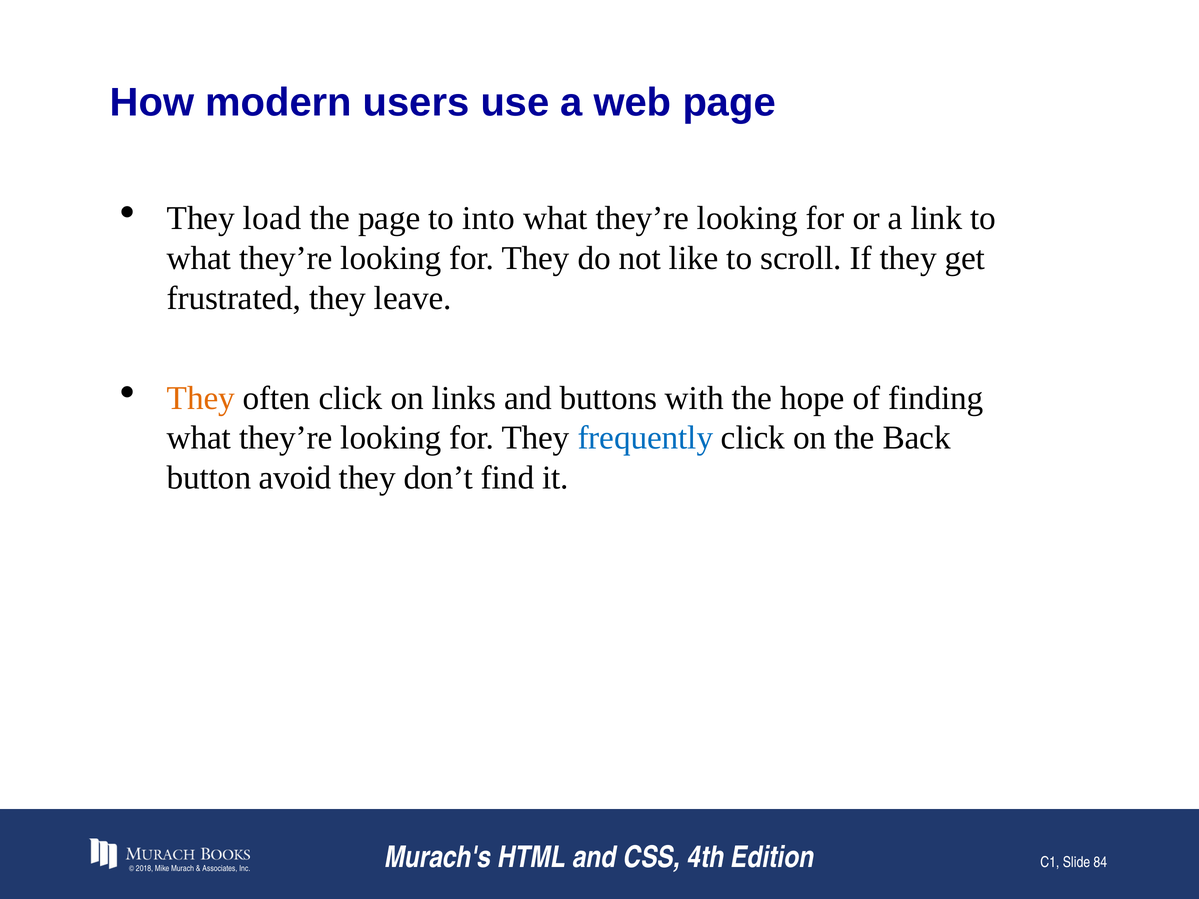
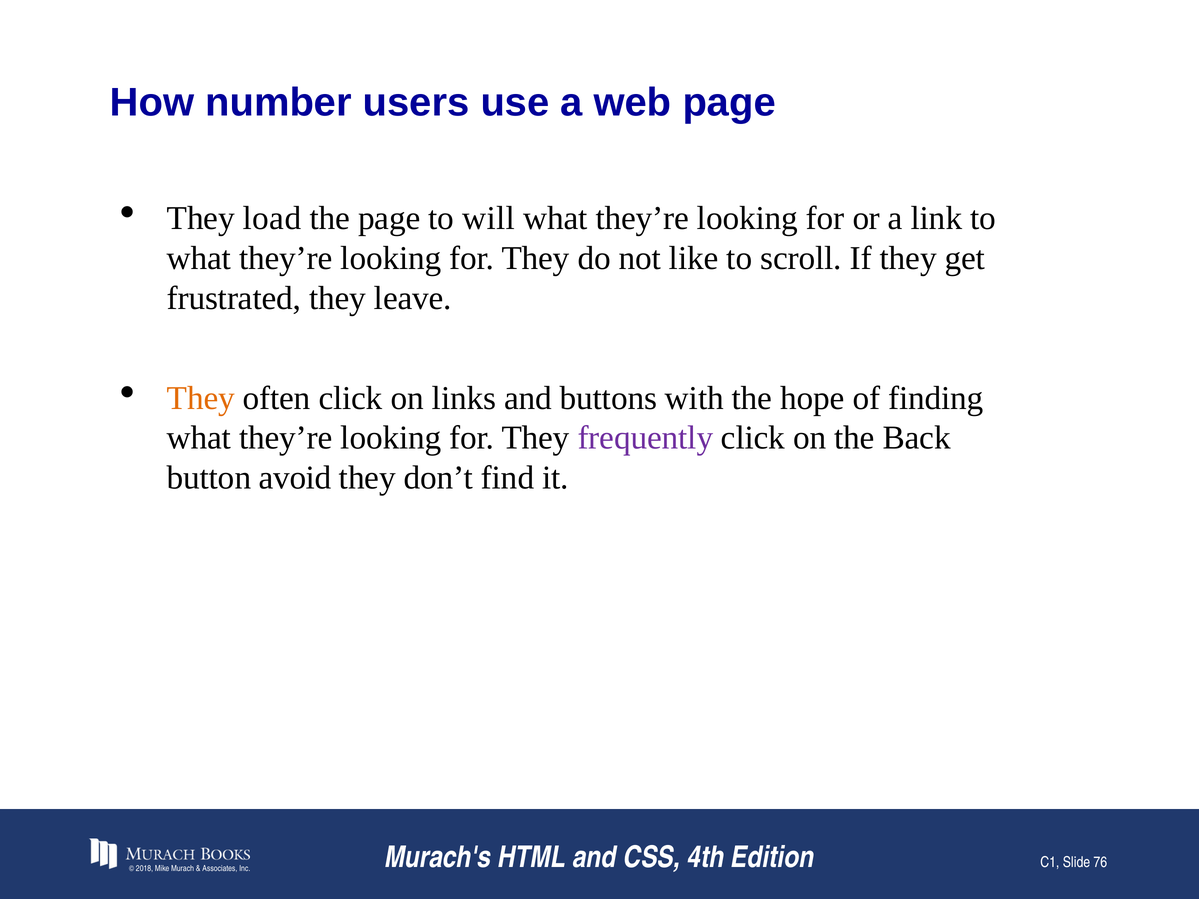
modern: modern -> number
into: into -> will
frequently colour: blue -> purple
84: 84 -> 76
